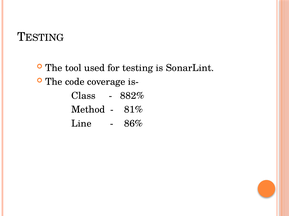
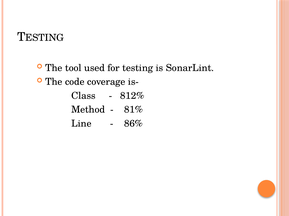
882%: 882% -> 812%
